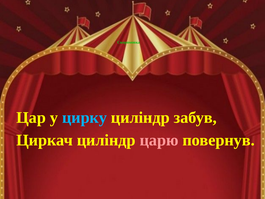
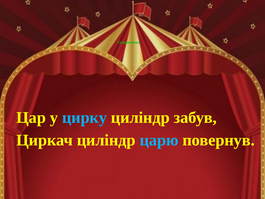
царю colour: pink -> light blue
